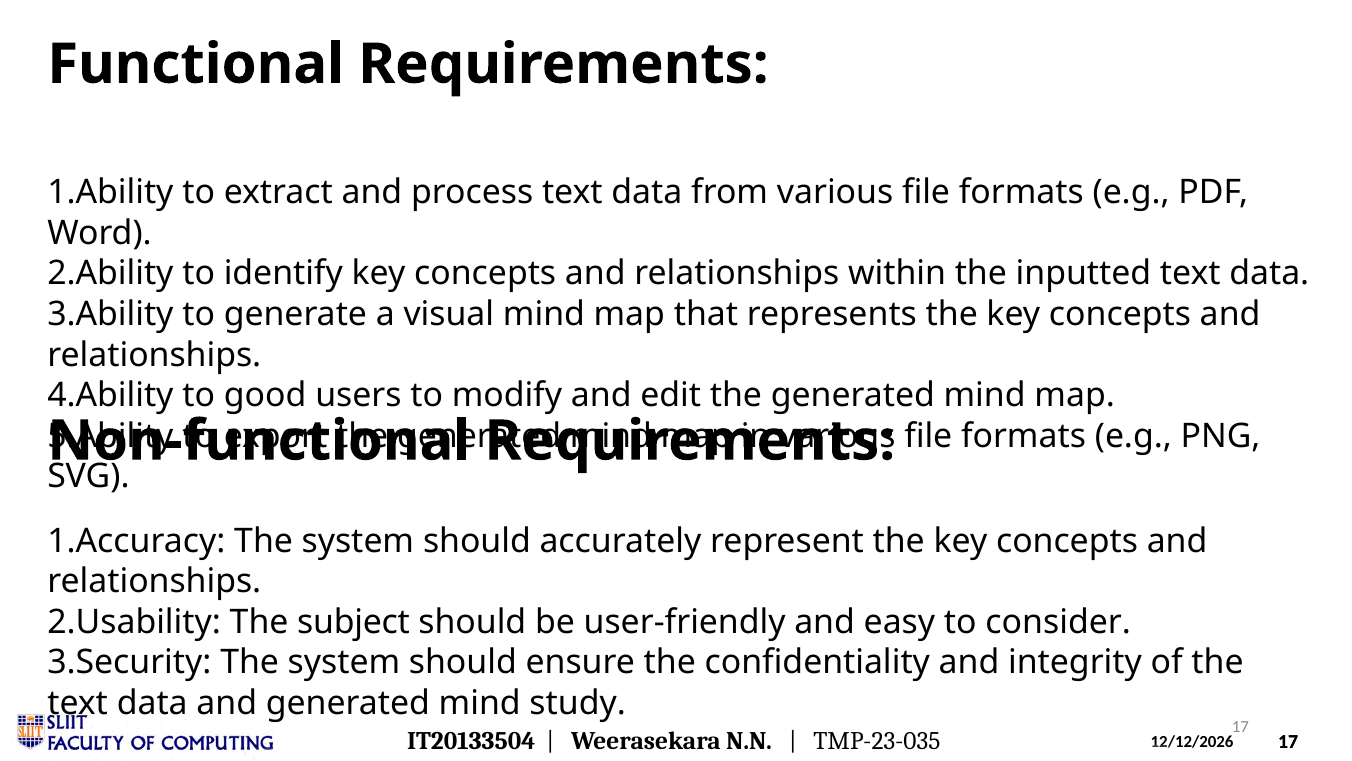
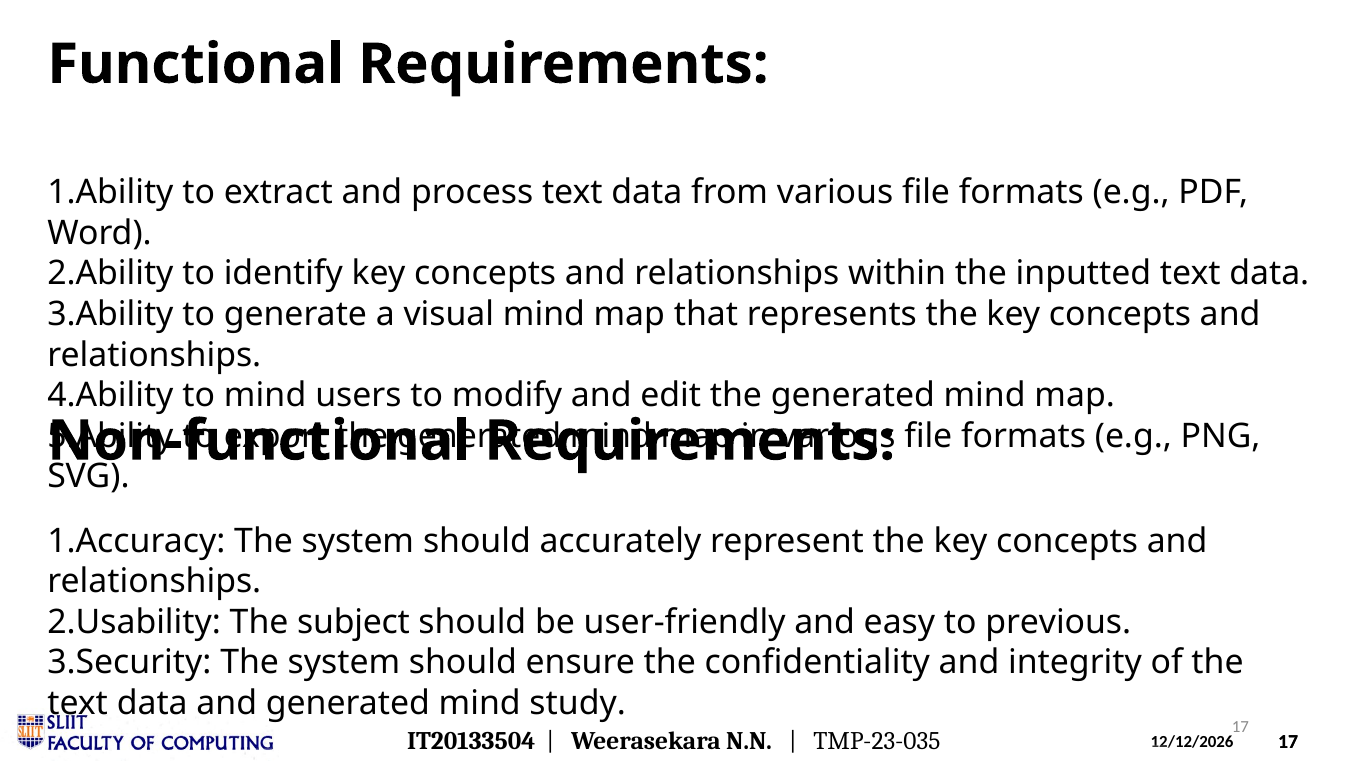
to good: good -> mind
consider: consider -> previous
